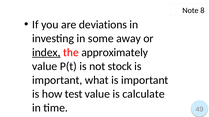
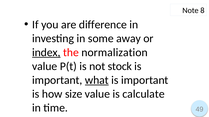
deviations: deviations -> difference
approximately: approximately -> normalization
what underline: none -> present
test: test -> size
